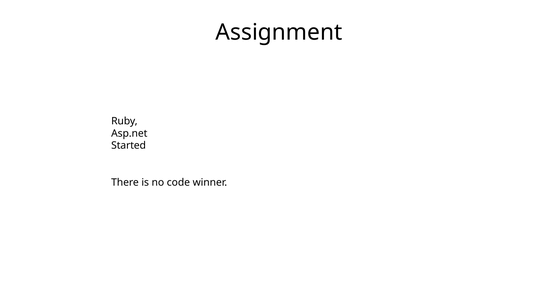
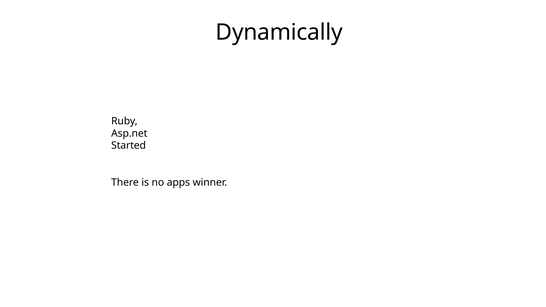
Assignment: Assignment -> Dynamically
code: code -> apps
